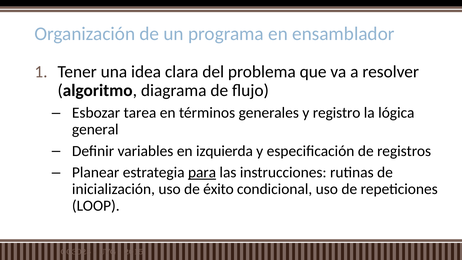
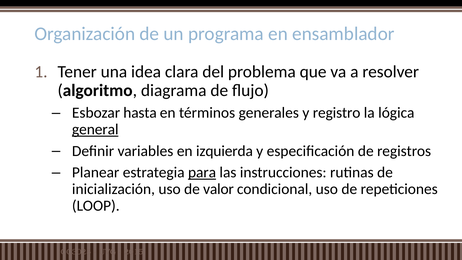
tarea: tarea -> hasta
general underline: none -> present
éxito: éxito -> valor
